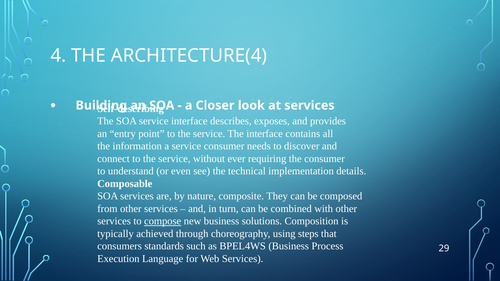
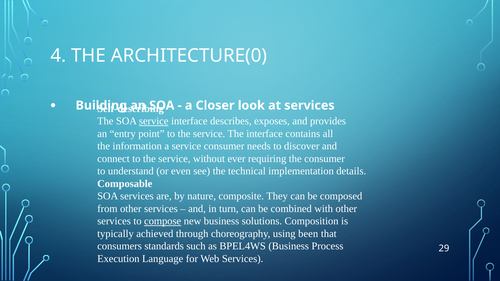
ARCHITECTURE(4: ARCHITECTURE(4 -> ARCHITECTURE(0
service at (154, 121) underline: none -> present
steps: steps -> been
